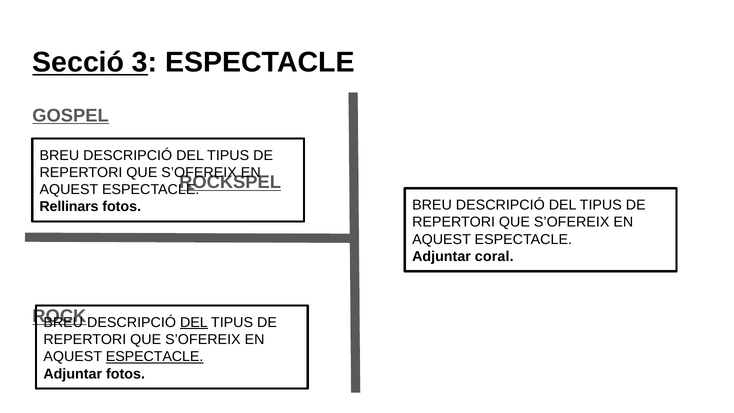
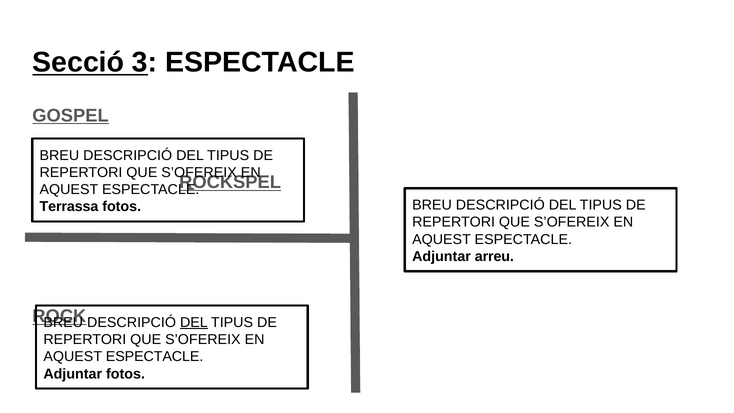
Rellinars: Rellinars -> Terrassa
coral: coral -> arreu
ESPECTACLE at (155, 357) underline: present -> none
